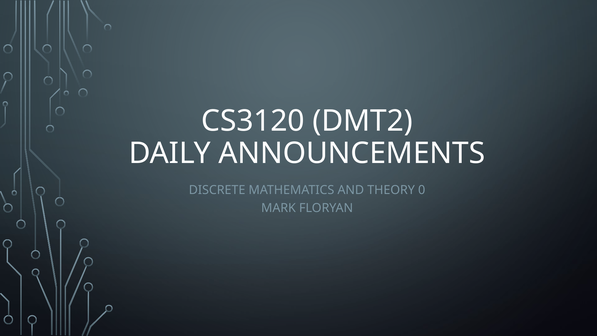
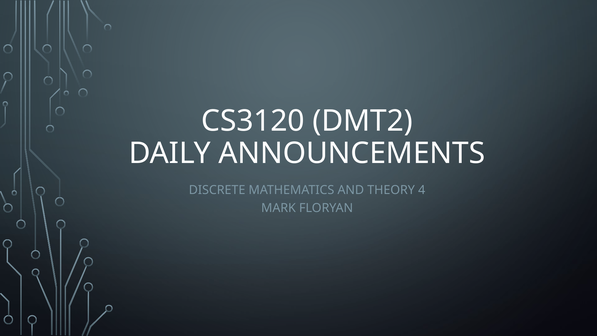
0: 0 -> 4
